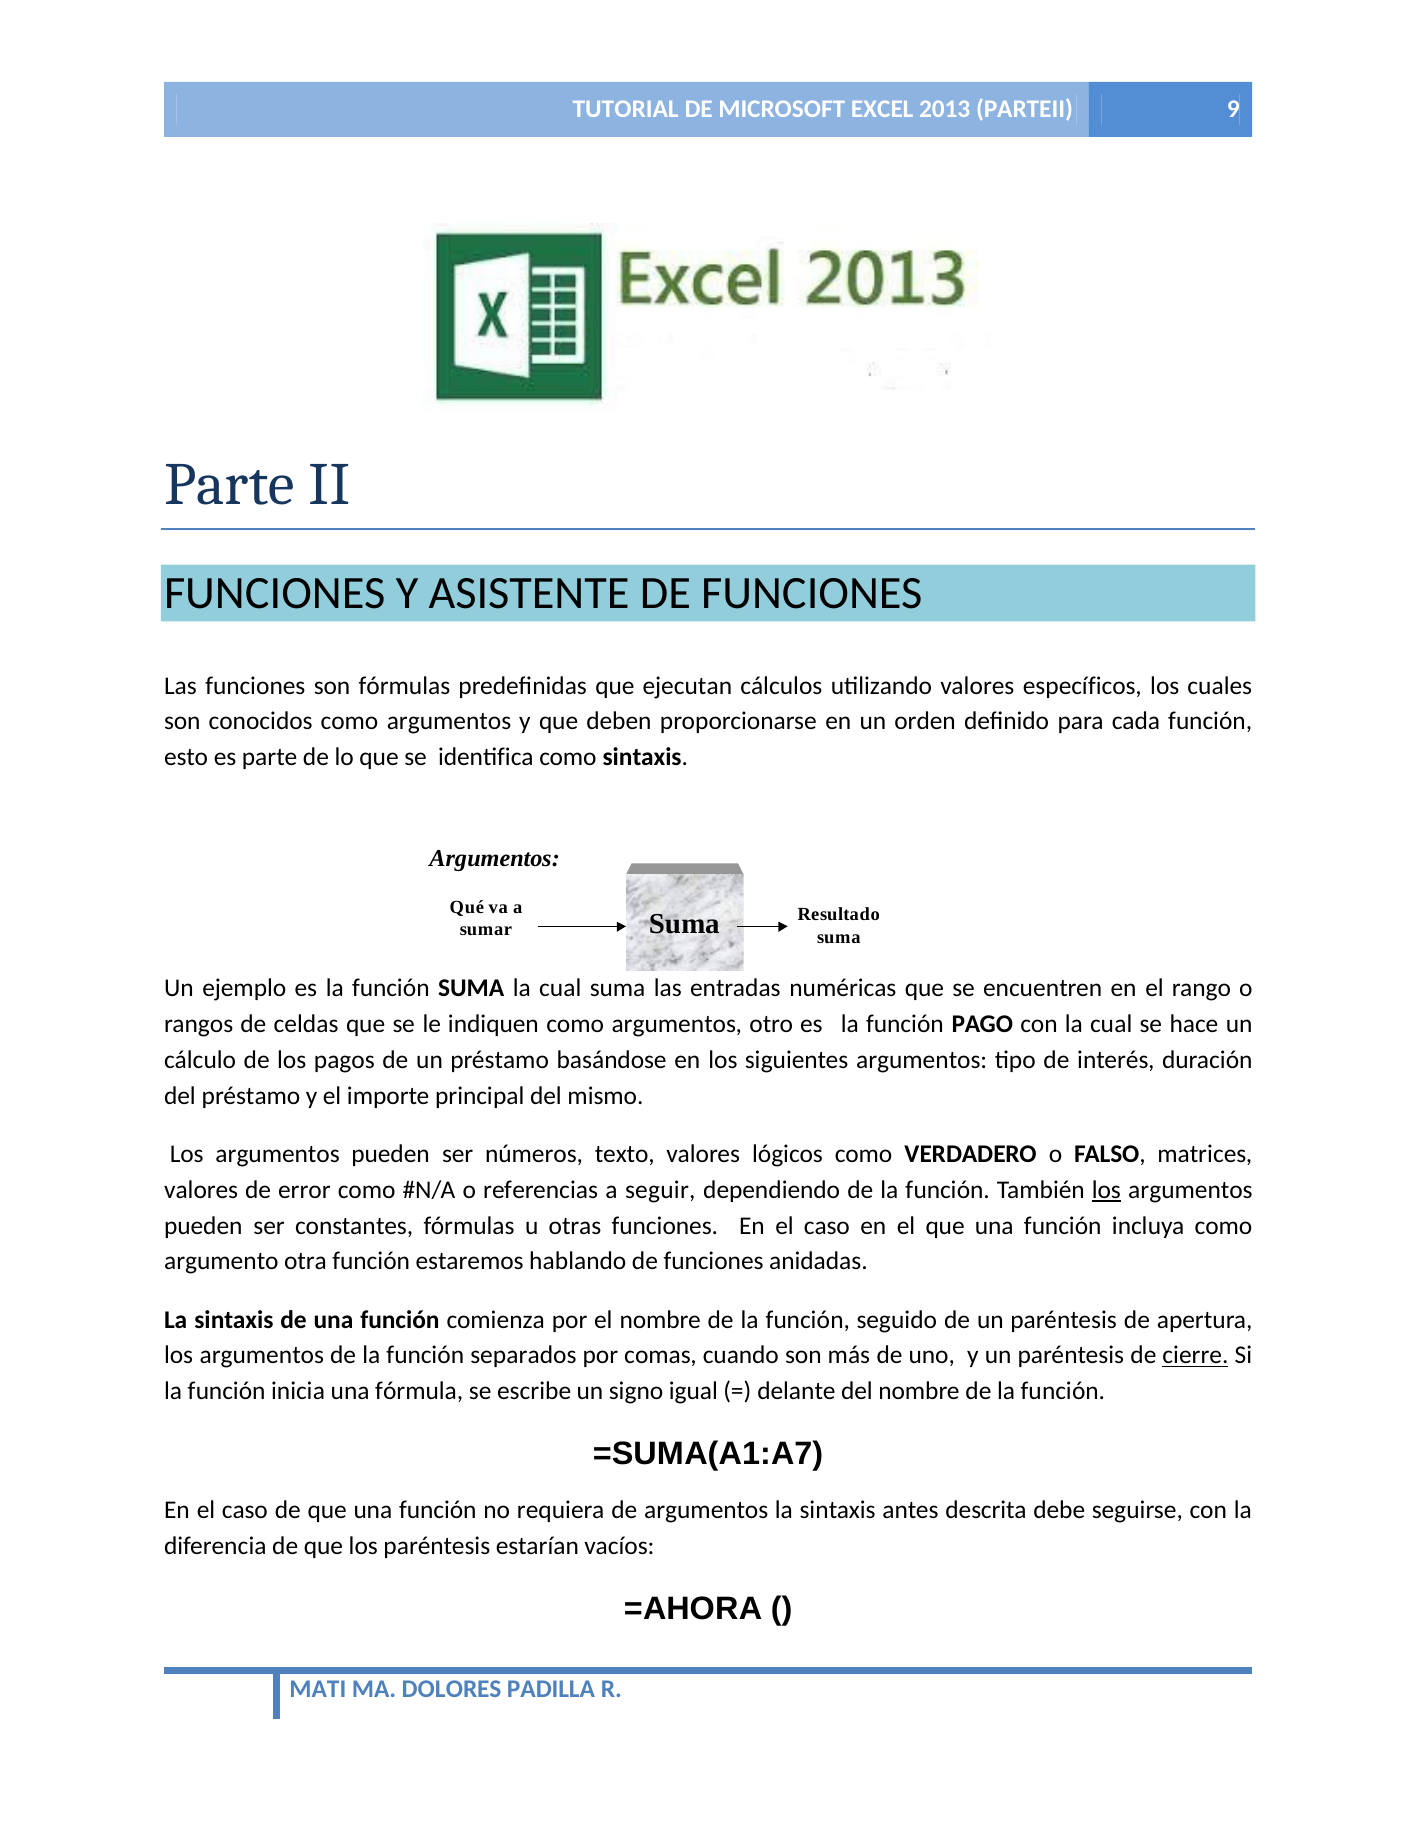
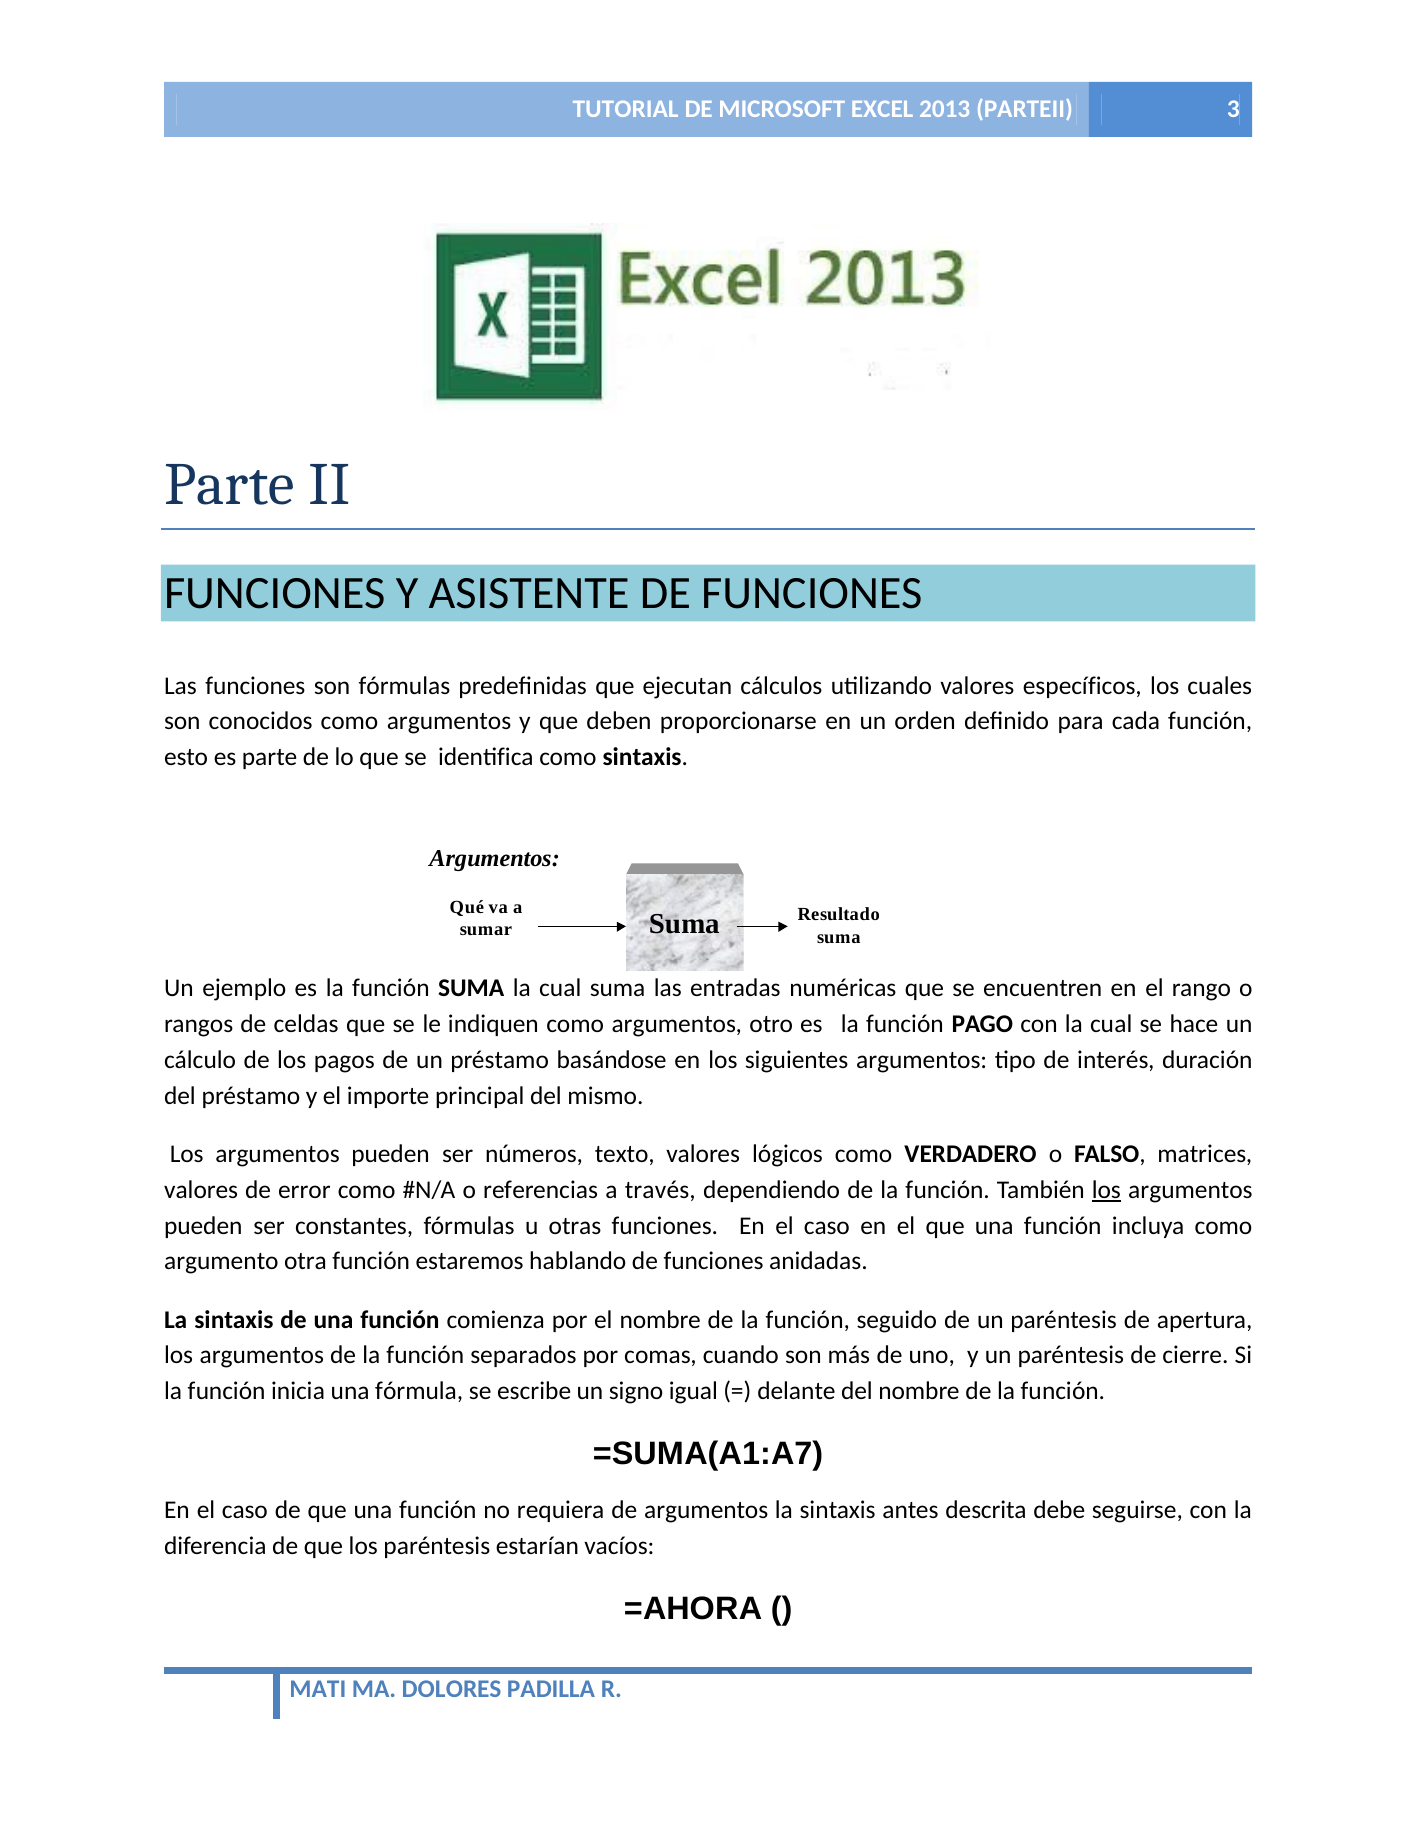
9: 9 -> 3
seguir: seguir -> través
cierre underline: present -> none
